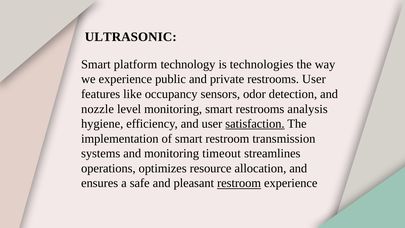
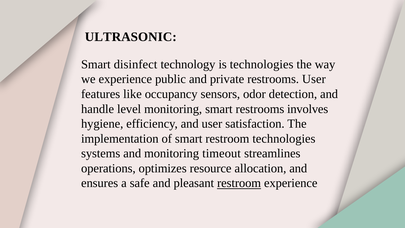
platform: platform -> disinfect
nozzle: nozzle -> handle
analysis: analysis -> involves
satisfaction underline: present -> none
restroom transmission: transmission -> technologies
